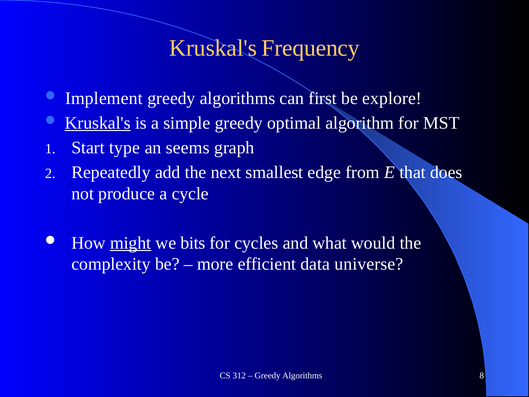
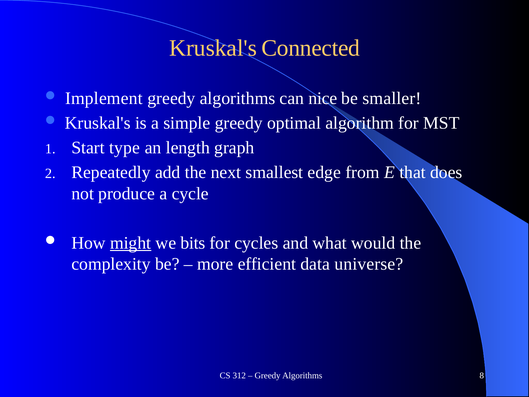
Frequency: Frequency -> Connected
first: first -> nice
explore: explore -> smaller
Kruskal's at (98, 123) underline: present -> none
seems: seems -> length
